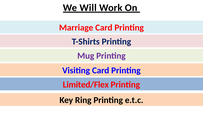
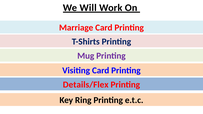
Limited/Flex: Limited/Flex -> Details/Flex
